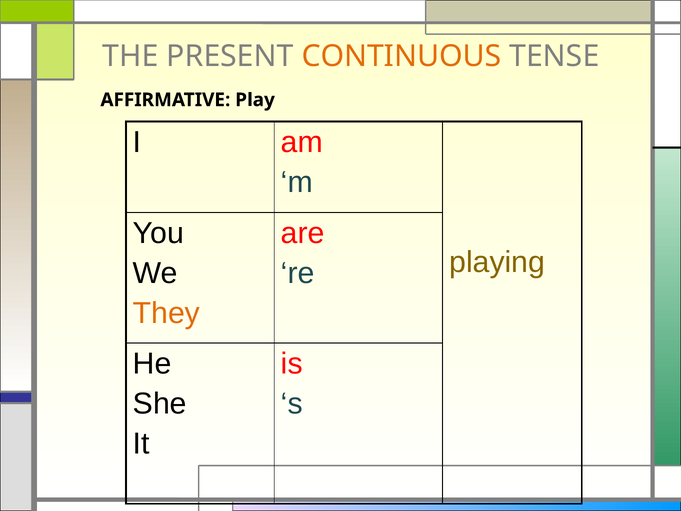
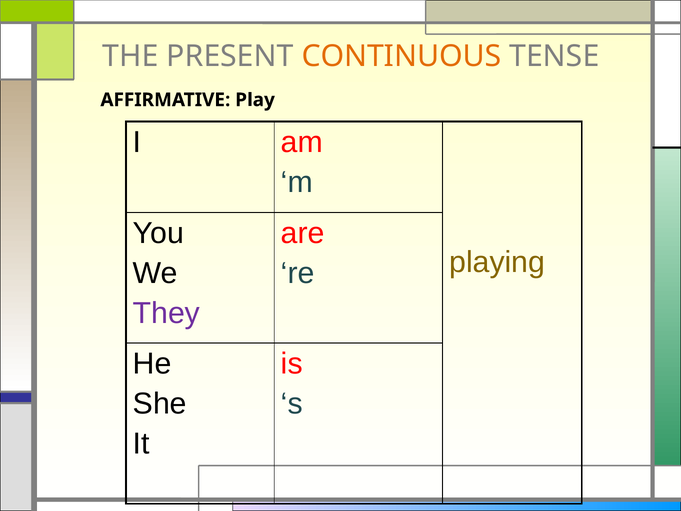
They colour: orange -> purple
